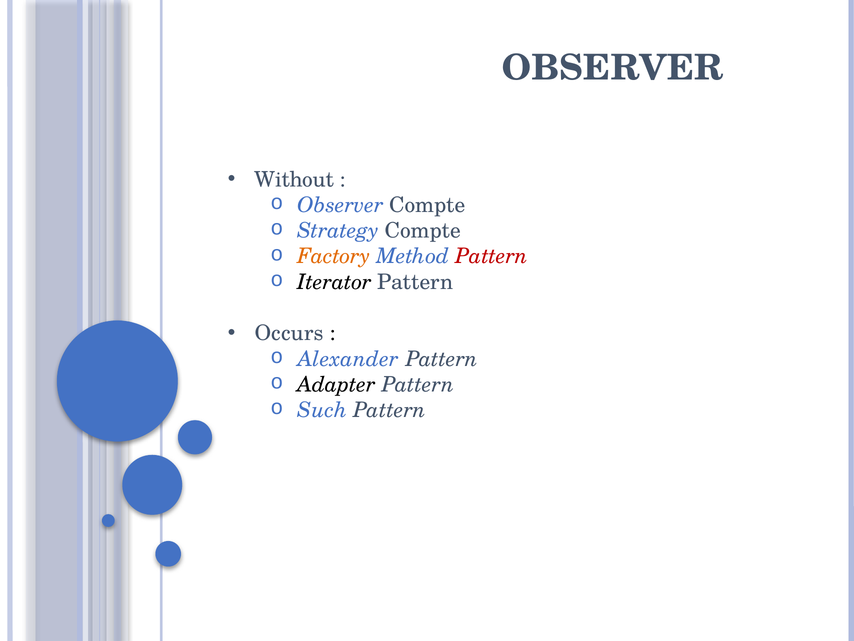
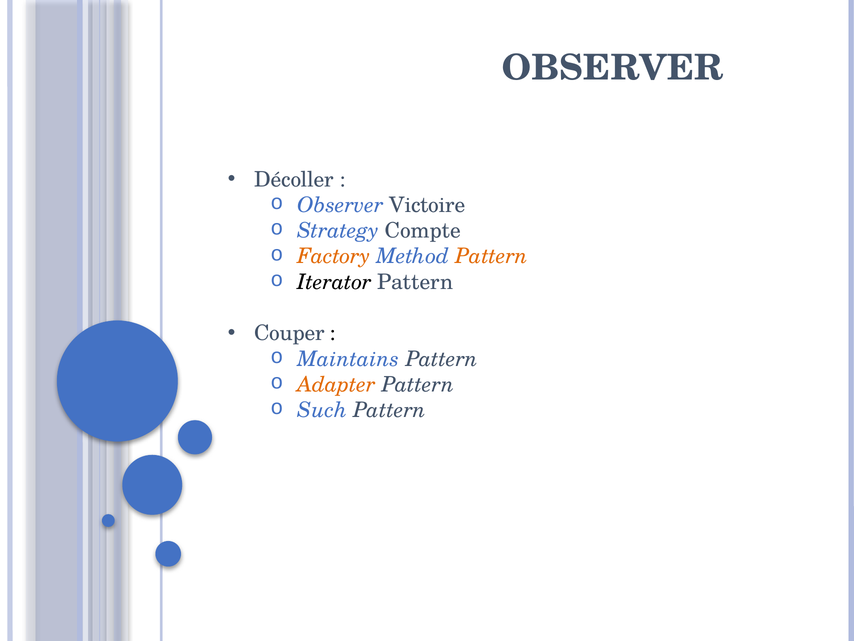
Without: Without -> Décoller
Observer Compte: Compte -> Victoire
Pattern at (492, 256) colour: red -> orange
Occurs: Occurs -> Couper
Alexander: Alexander -> Maintains
Adapter colour: black -> orange
